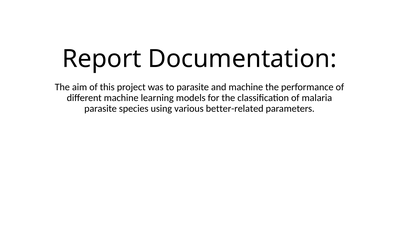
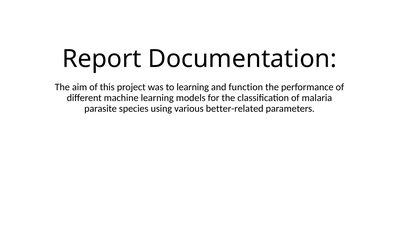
to parasite: parasite -> learning
and machine: machine -> function
